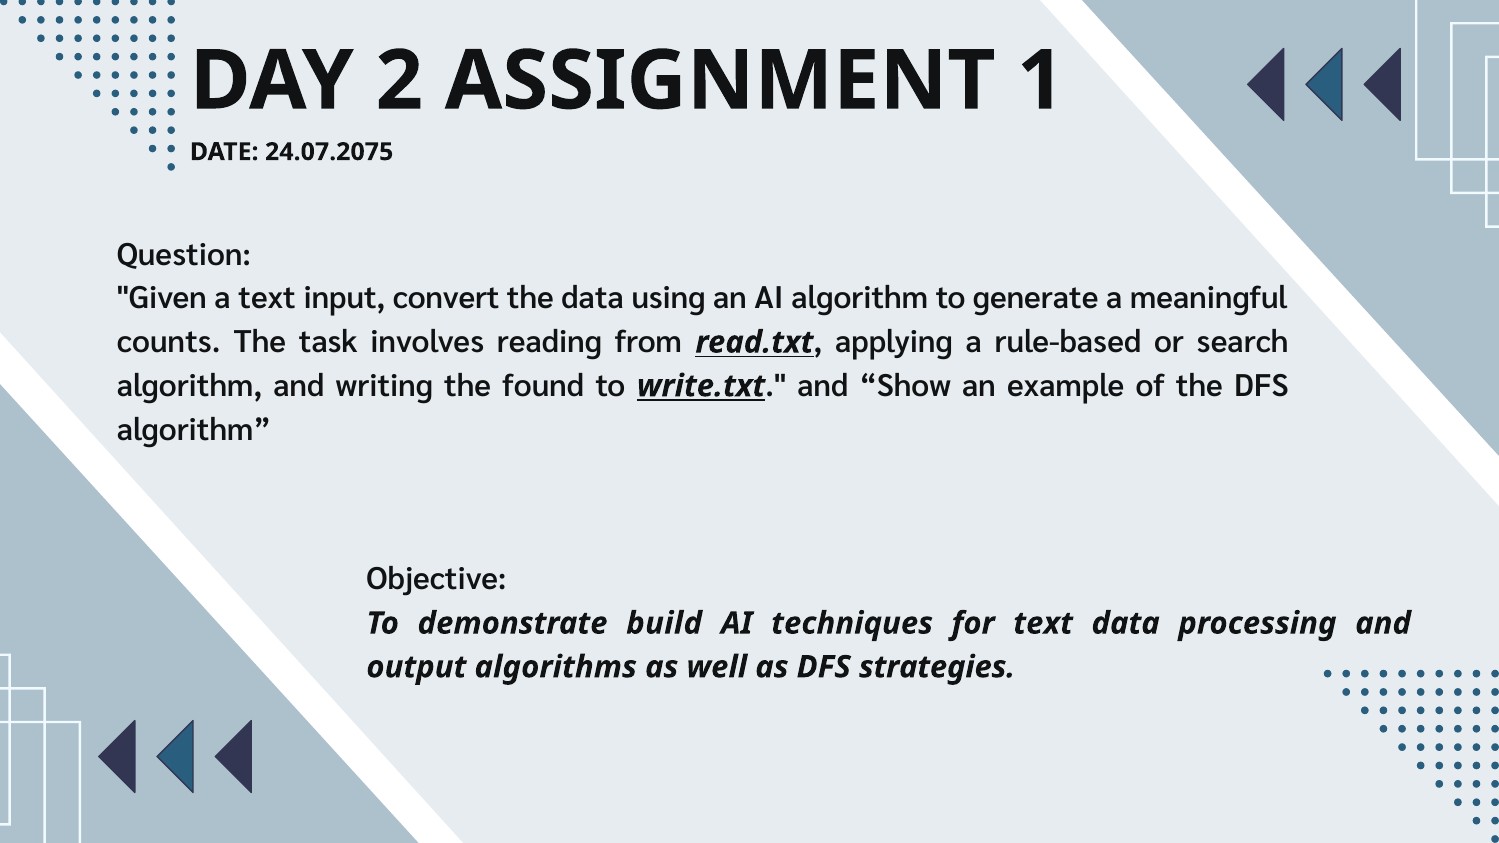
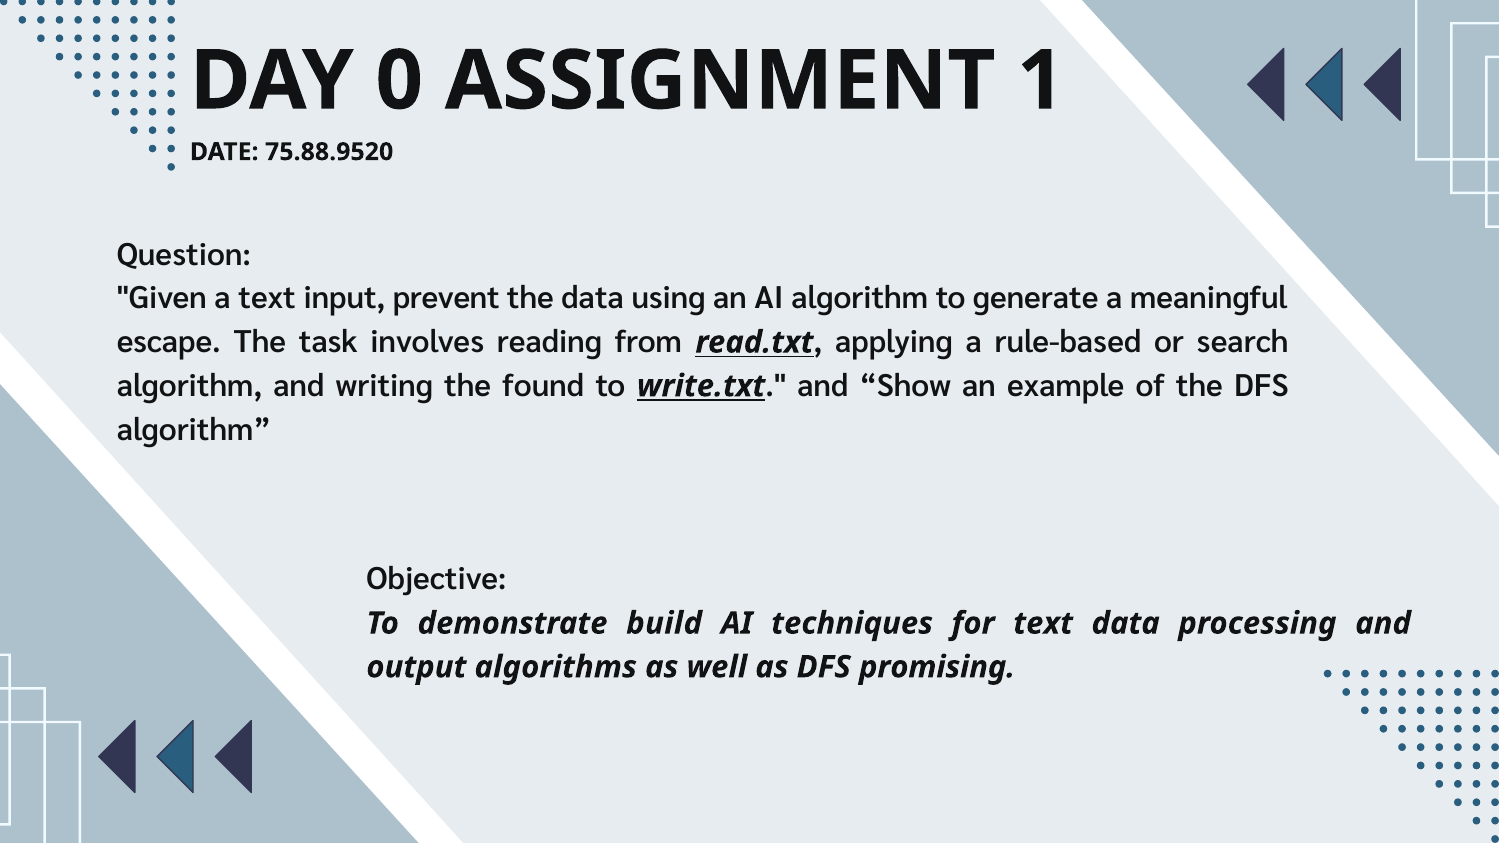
2: 2 -> 0
24.07.2075: 24.07.2075 -> 75.88.9520
convert: convert -> prevent
counts: counts -> escape
strategies: strategies -> promising
